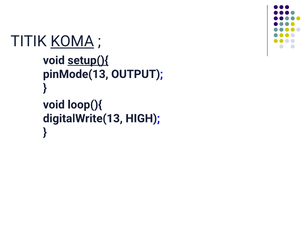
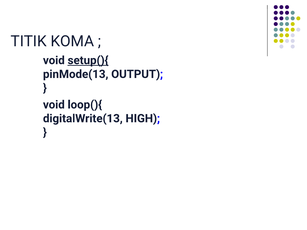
KOMA underline: present -> none
